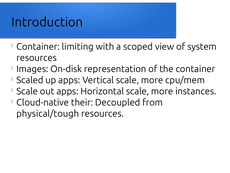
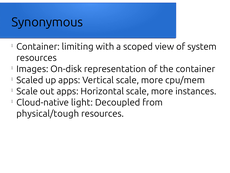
Introduction: Introduction -> Synonymous
their: their -> light
